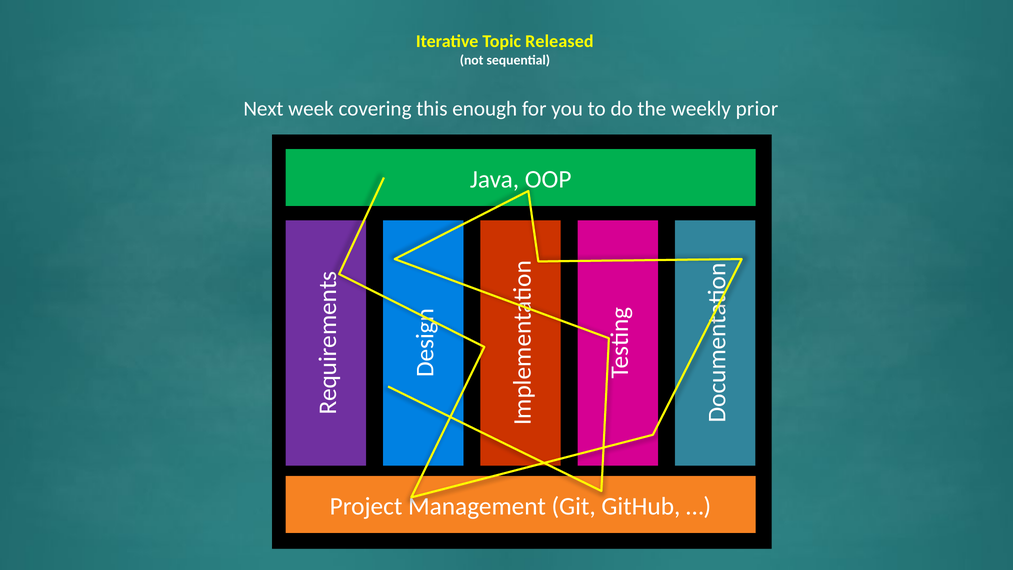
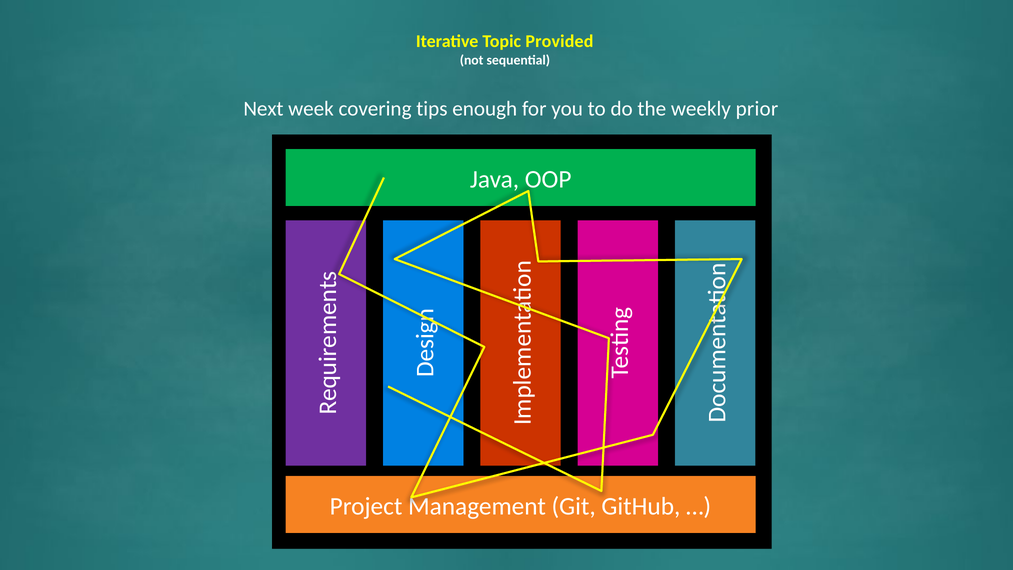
Released: Released -> Provided
this: this -> tips
